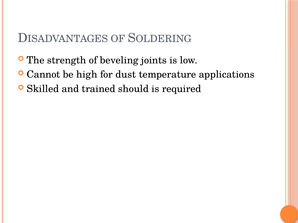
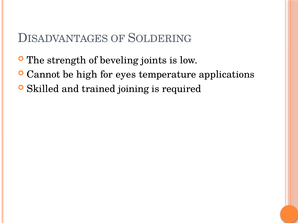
dust: dust -> eyes
should: should -> joining
